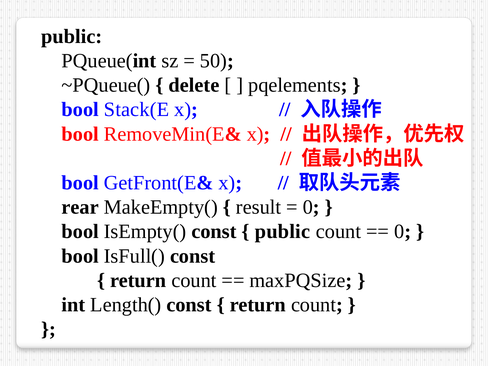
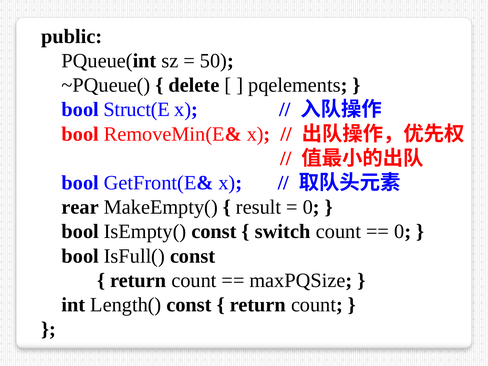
Stack(E: Stack(E -> Struct(E
public at (283, 232): public -> switch
